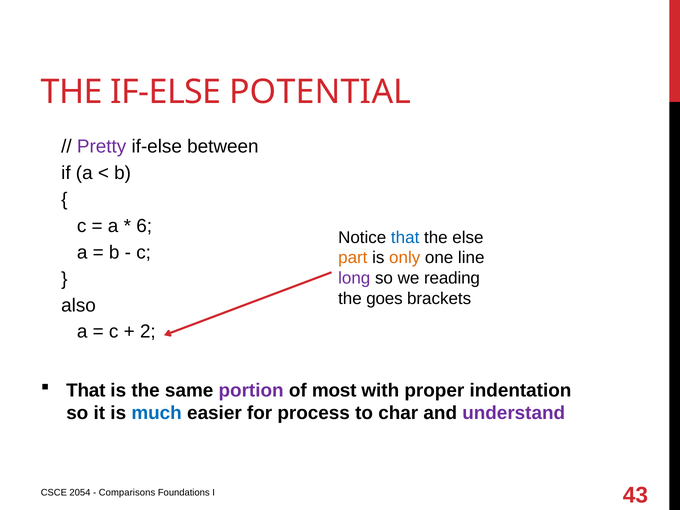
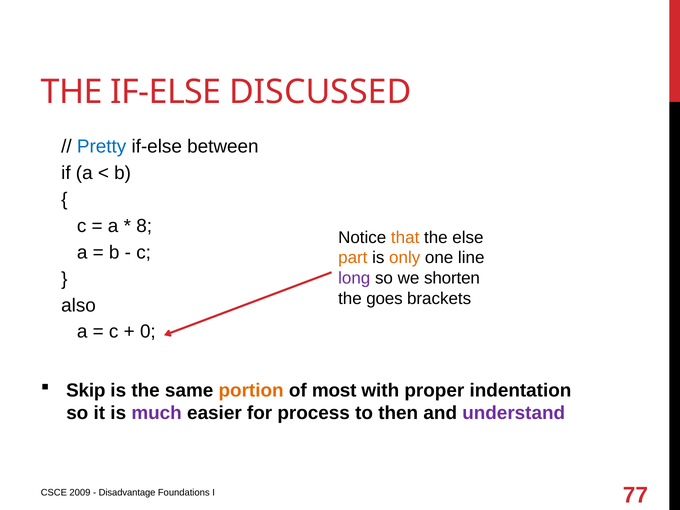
POTENTIAL: POTENTIAL -> DISCUSSED
Pretty colour: purple -> blue
6: 6 -> 8
that at (405, 237) colour: blue -> orange
reading: reading -> shorten
2: 2 -> 0
That at (86, 390): That -> Skip
portion colour: purple -> orange
much colour: blue -> purple
char: char -> then
2054: 2054 -> 2009
Comparisons: Comparisons -> Disadvantage
43: 43 -> 77
